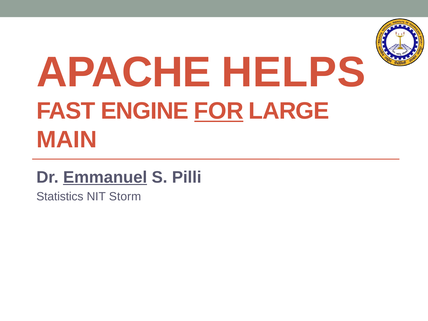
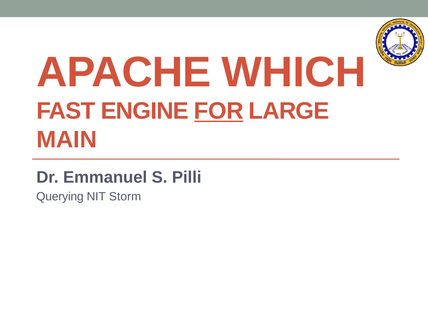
HELPS: HELPS -> WHICH
Emmanuel underline: present -> none
Statistics: Statistics -> Querying
